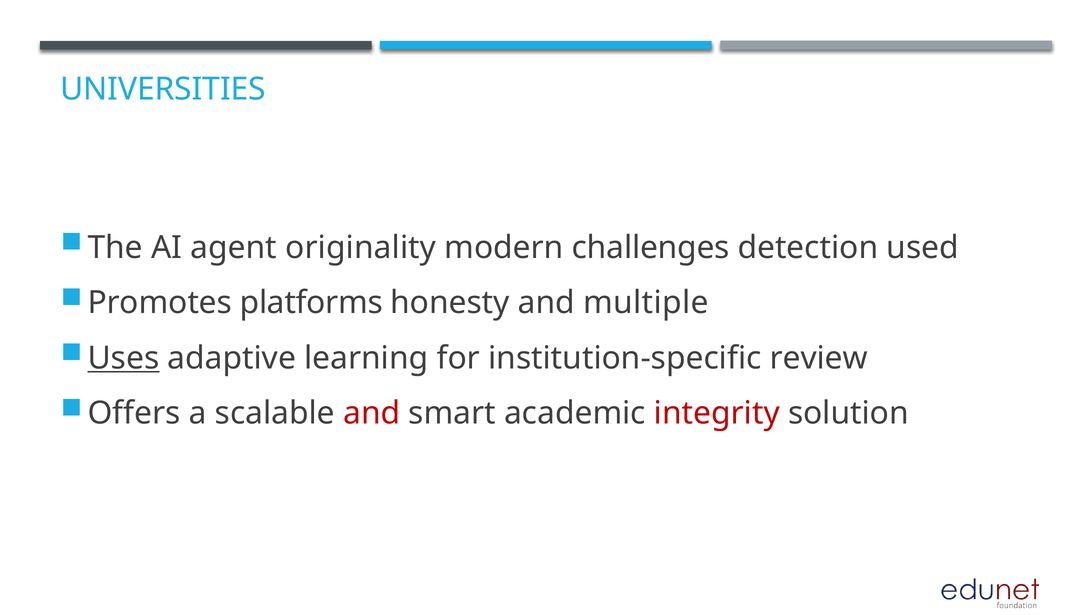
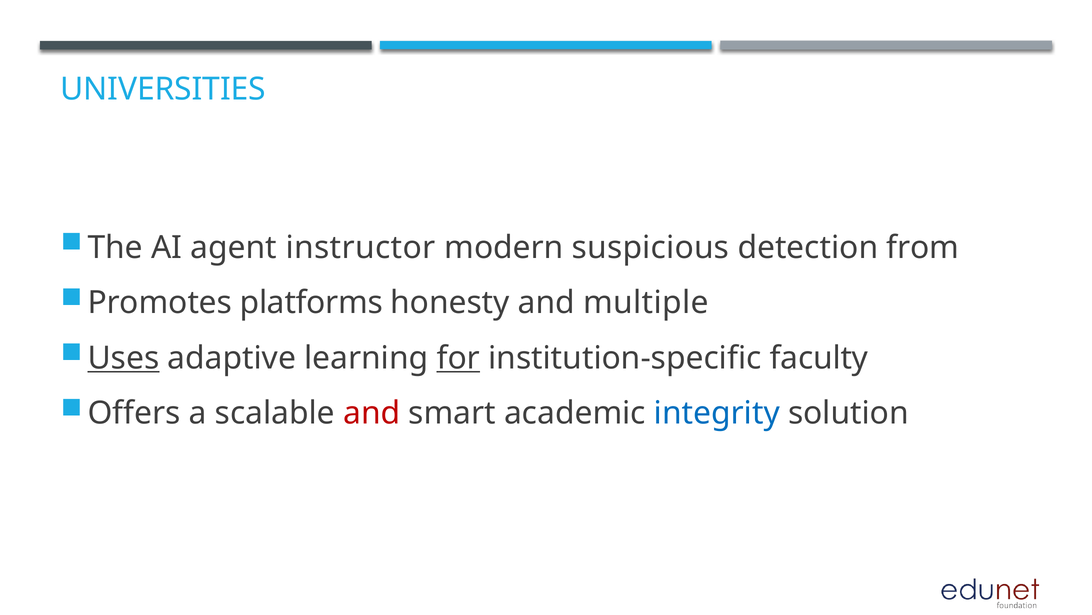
originality: originality -> instructor
challenges: challenges -> suspicious
used: used -> from
for underline: none -> present
review: review -> faculty
integrity colour: red -> blue
